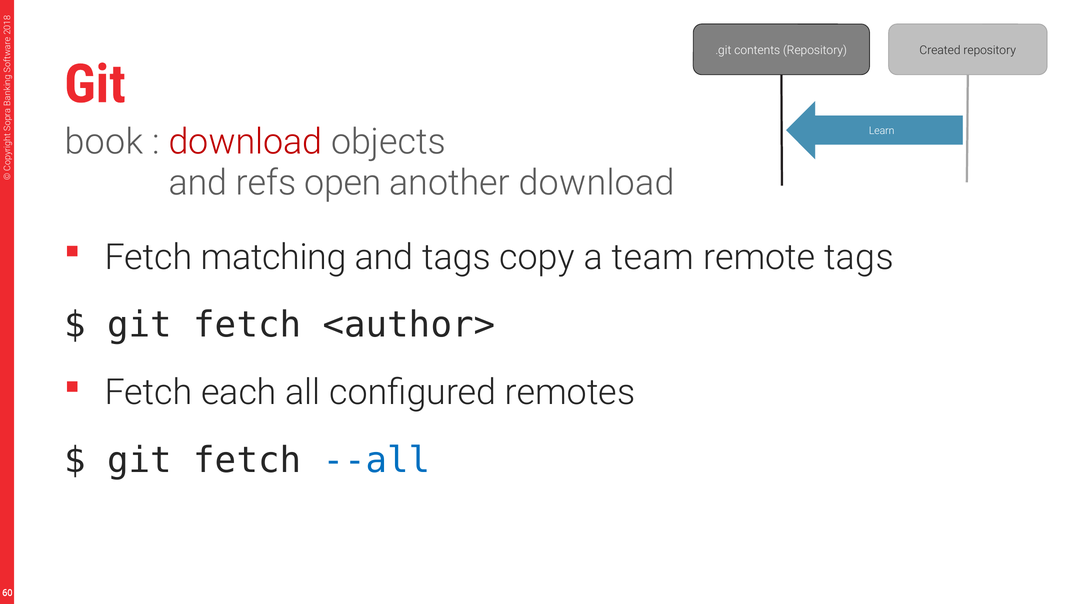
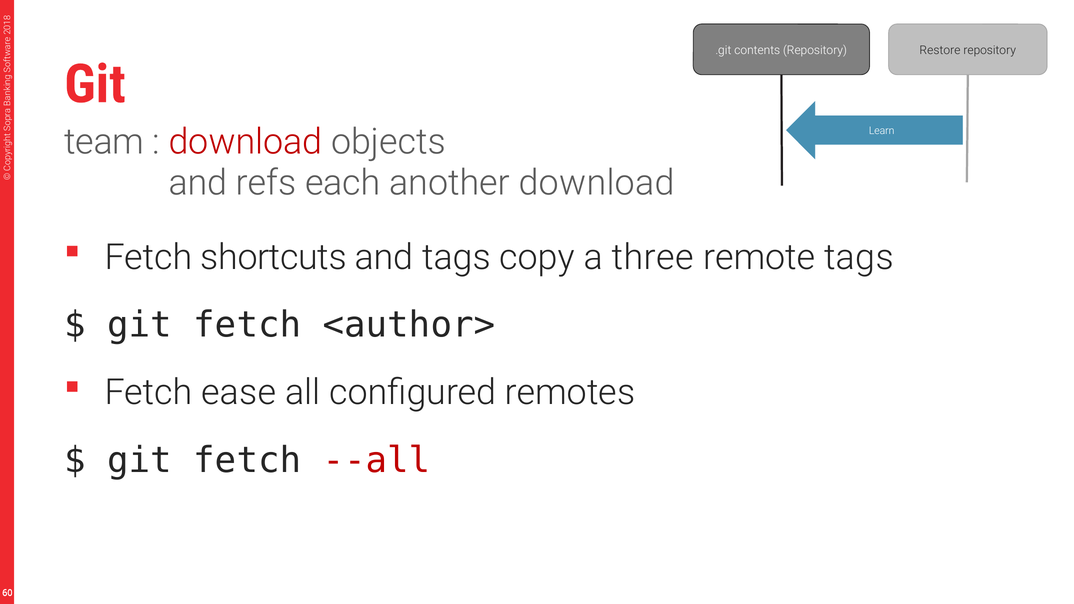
Created: Created -> Restore
book: book -> team
open: open -> each
matching: matching -> shortcuts
team: team -> three
each: each -> ease
--all colour: blue -> red
